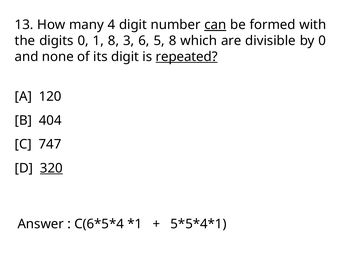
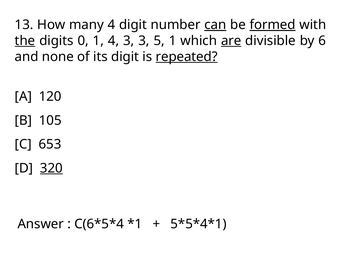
formed underline: none -> present
the underline: none -> present
1 8: 8 -> 4
3 6: 6 -> 3
5 8: 8 -> 1
are underline: none -> present
by 0: 0 -> 6
404: 404 -> 105
747: 747 -> 653
